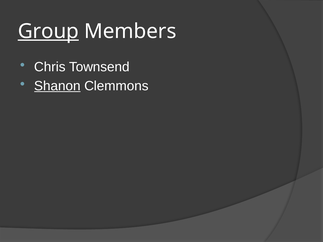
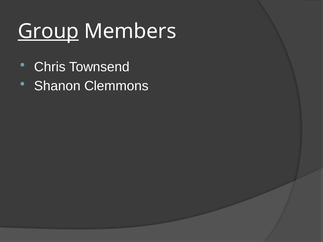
Shanon underline: present -> none
